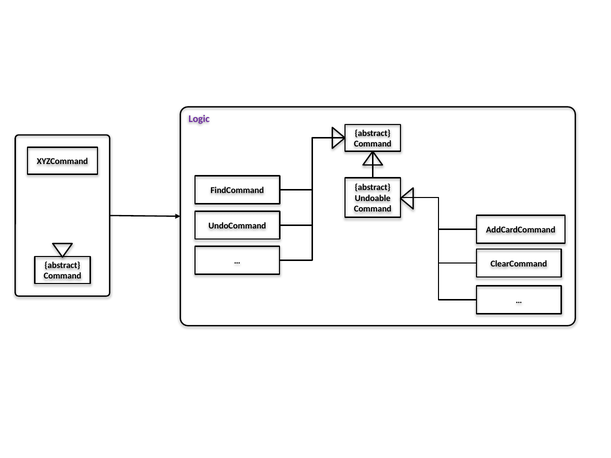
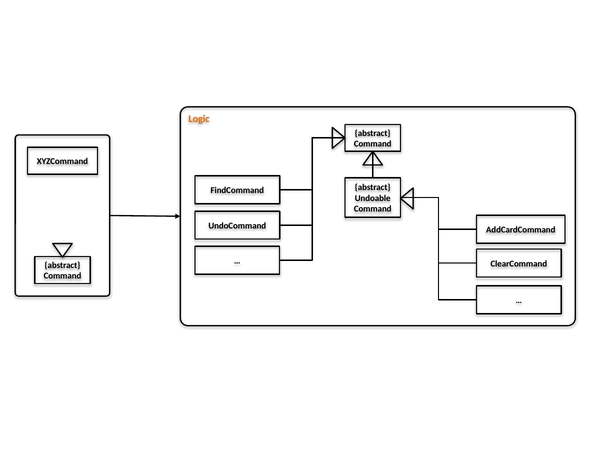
Logic colour: purple -> orange
